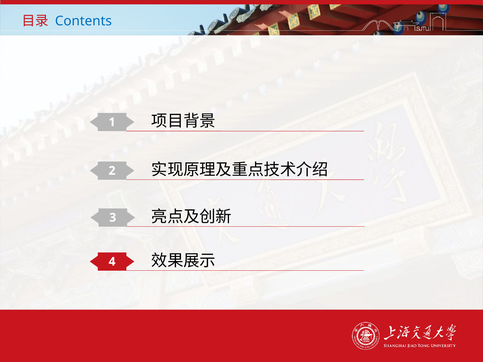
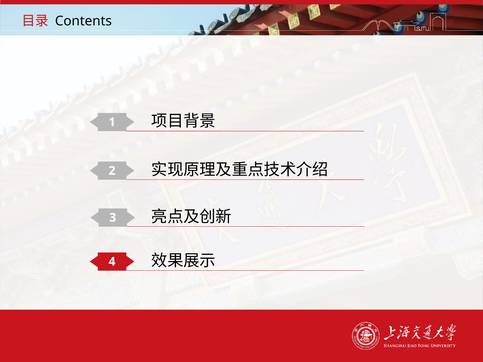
Contents colour: blue -> black
